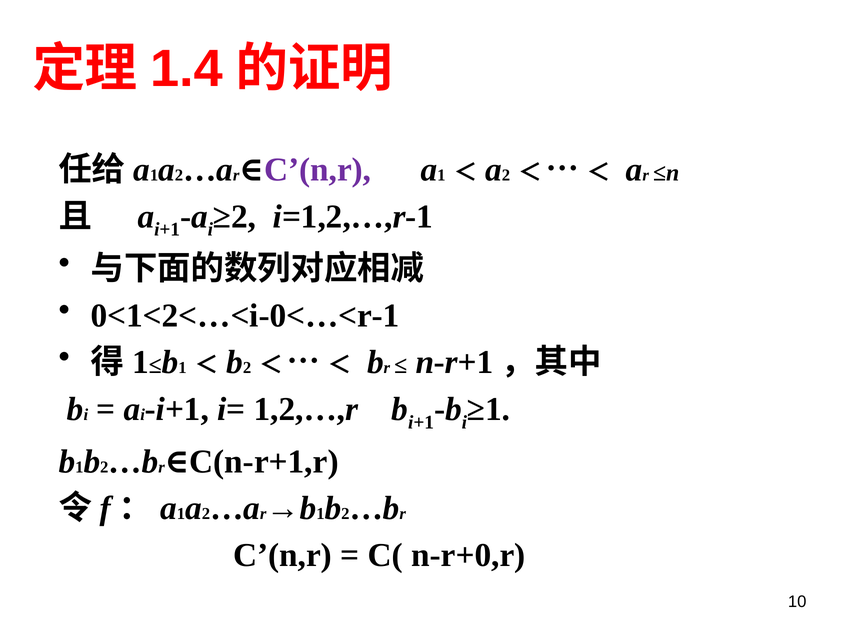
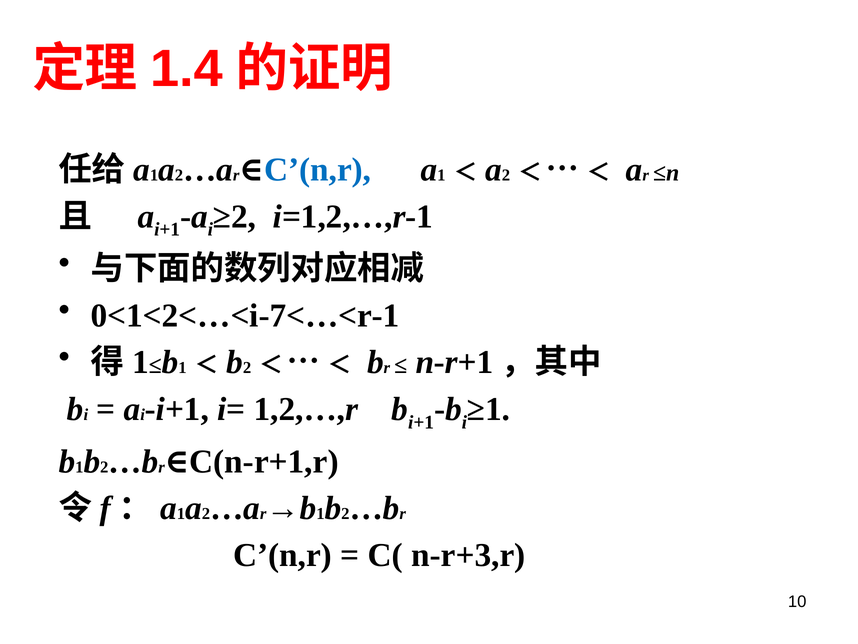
C’(n,r at (318, 170) colour: purple -> blue
0<1<2<…<i-0<…<r-1: 0<1<2<…<i-0<…<r-1 -> 0<1<2<…<i-7<…<r-1
n-r+0,r: n-r+0,r -> n-r+3,r
